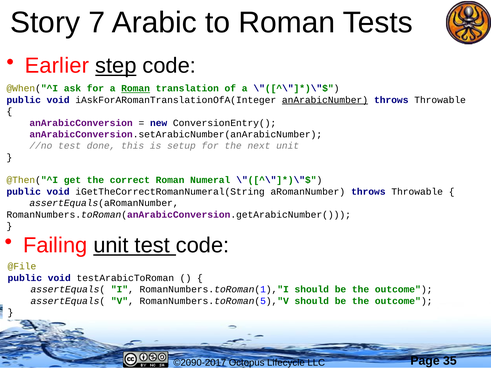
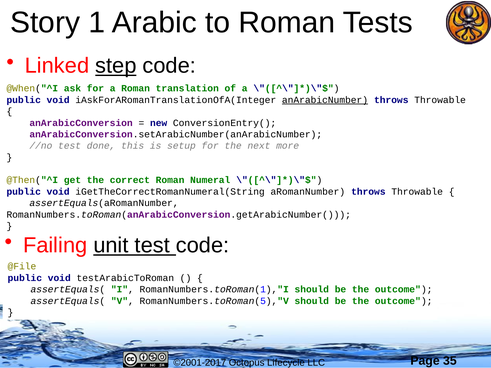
7: 7 -> 1
Earlier: Earlier -> Linked
Roman at (136, 89) underline: present -> none
next unit: unit -> more
©2090-2017: ©2090-2017 -> ©2001-2017
